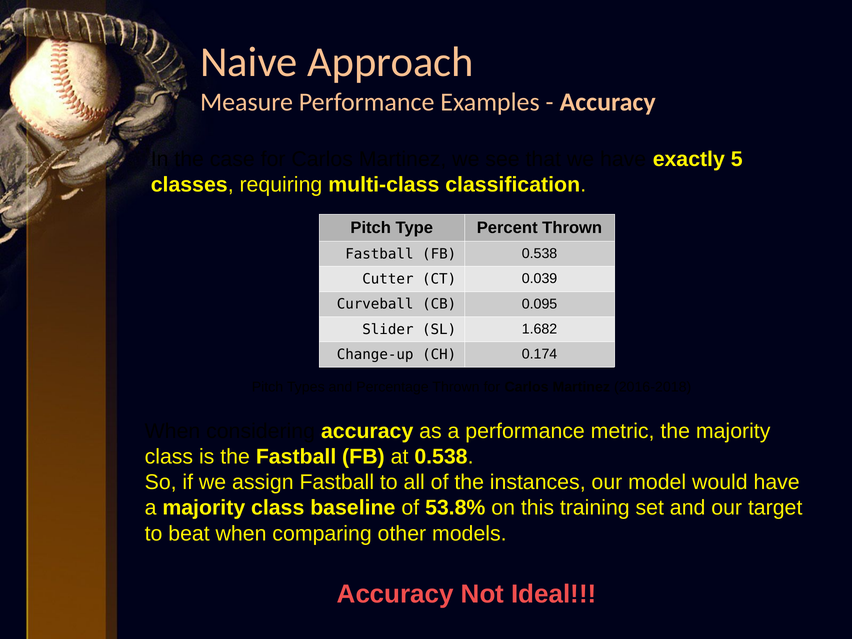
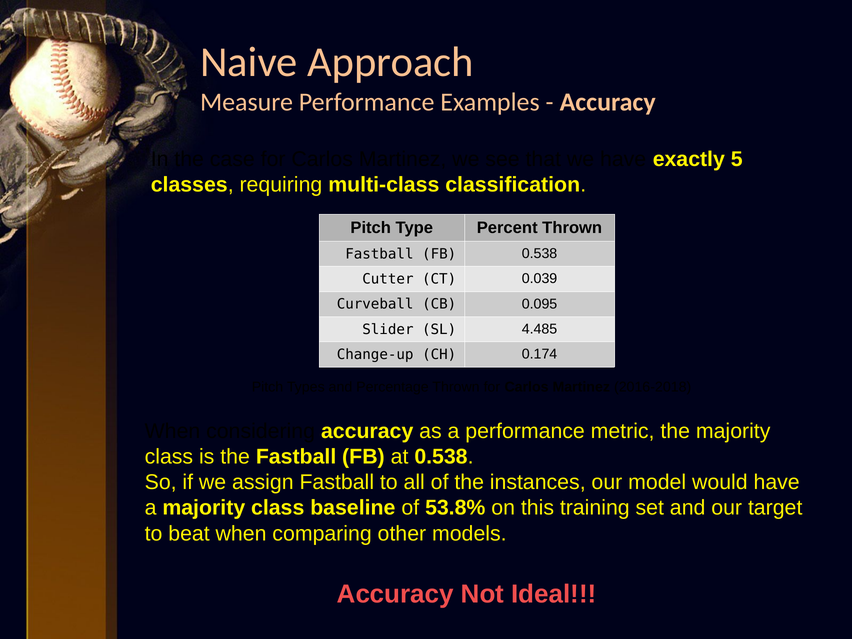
1.682: 1.682 -> 4.485
